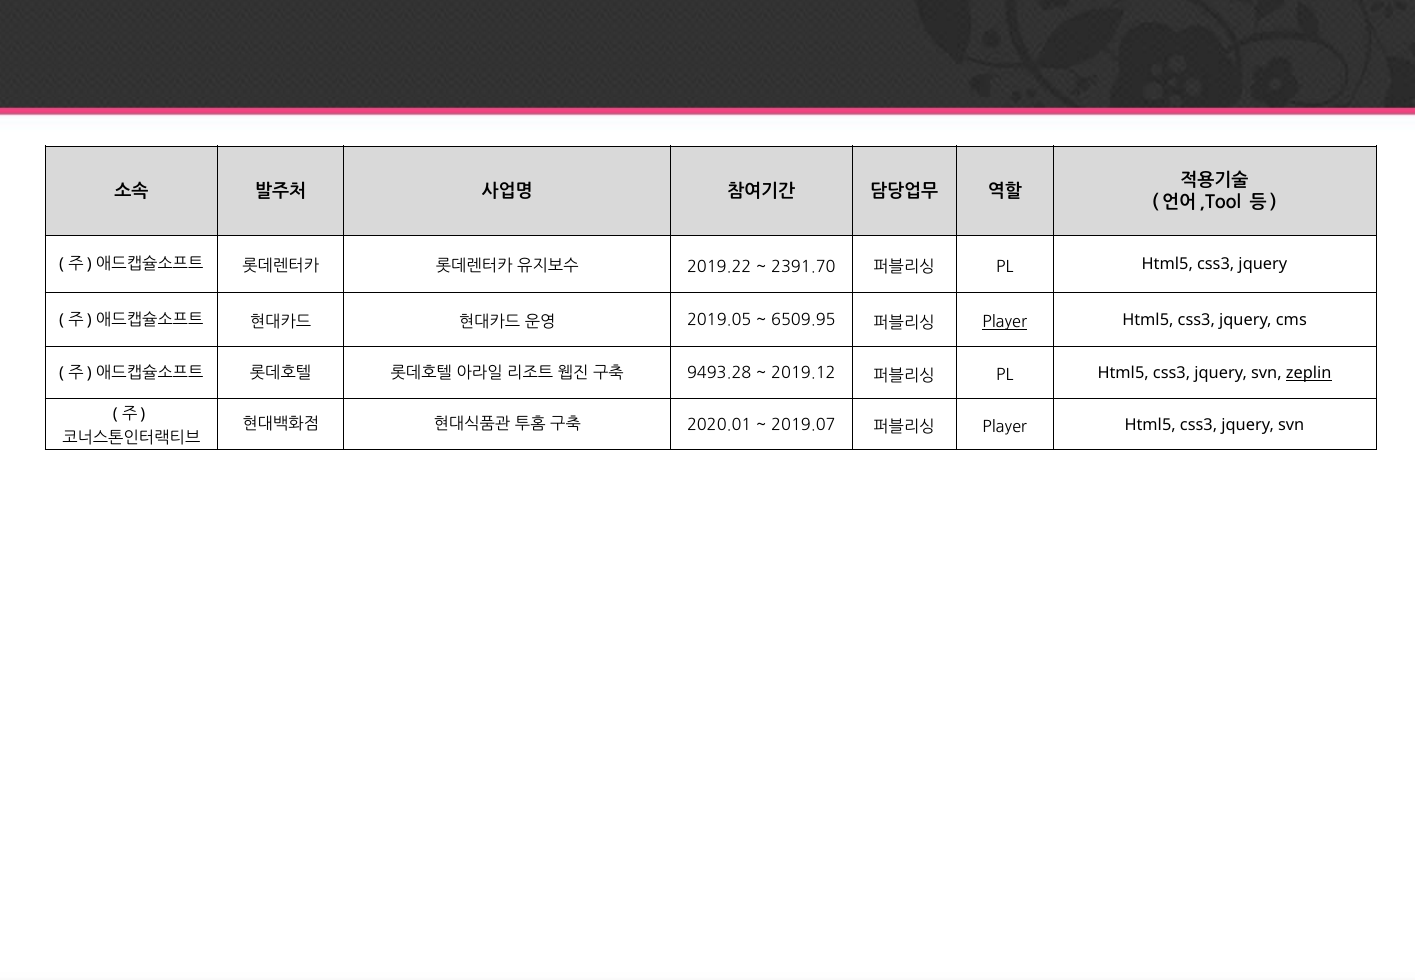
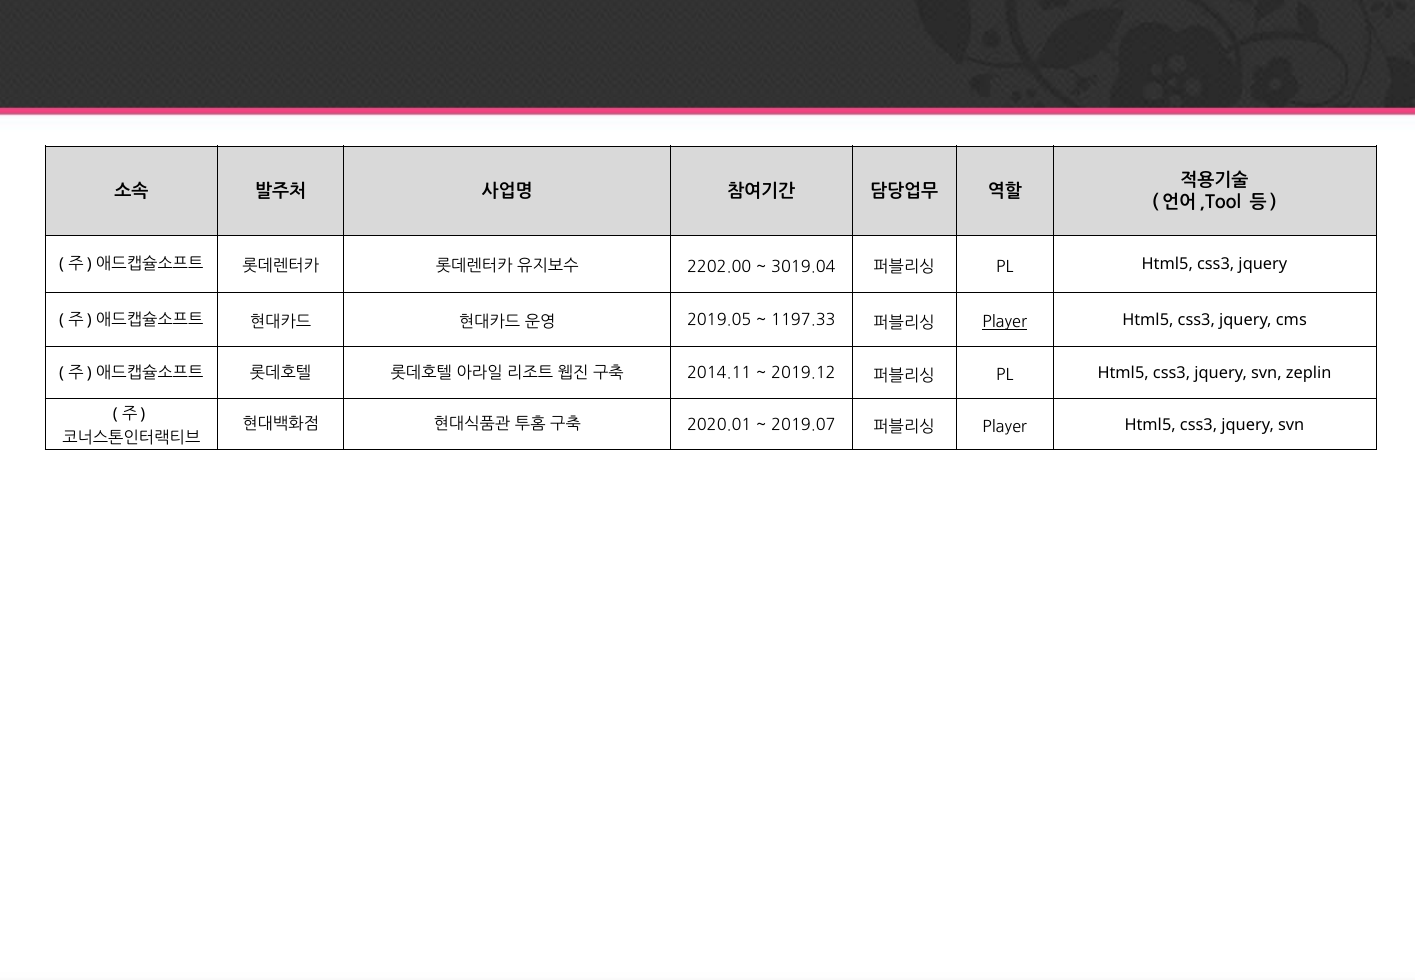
2019.22: 2019.22 -> 2202.00
2391.70: 2391.70 -> 3019.04
6509.95: 6509.95 -> 1197.33
9493.28: 9493.28 -> 2014.11
zeplin underline: present -> none
